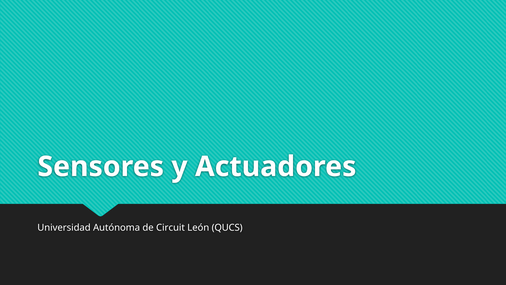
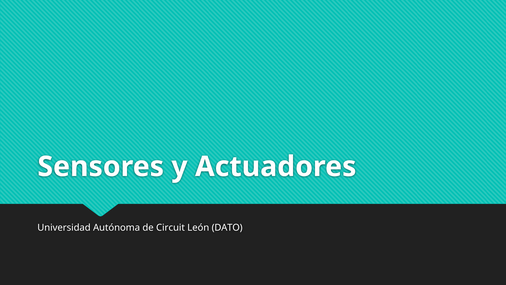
QUCS: QUCS -> DATO
